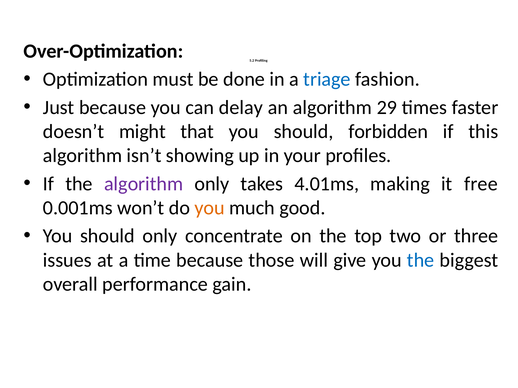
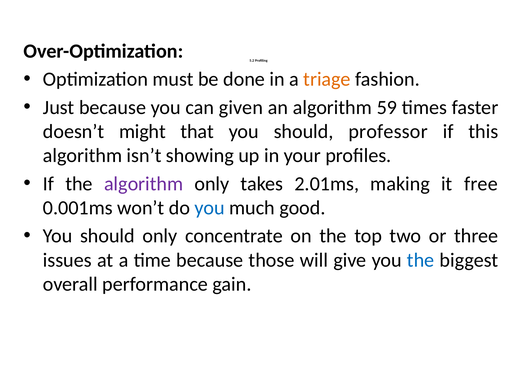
triage colour: blue -> orange
delay: delay -> given
29: 29 -> 59
forbidden: forbidden -> professor
4.01ms: 4.01ms -> 2.01ms
you at (210, 208) colour: orange -> blue
